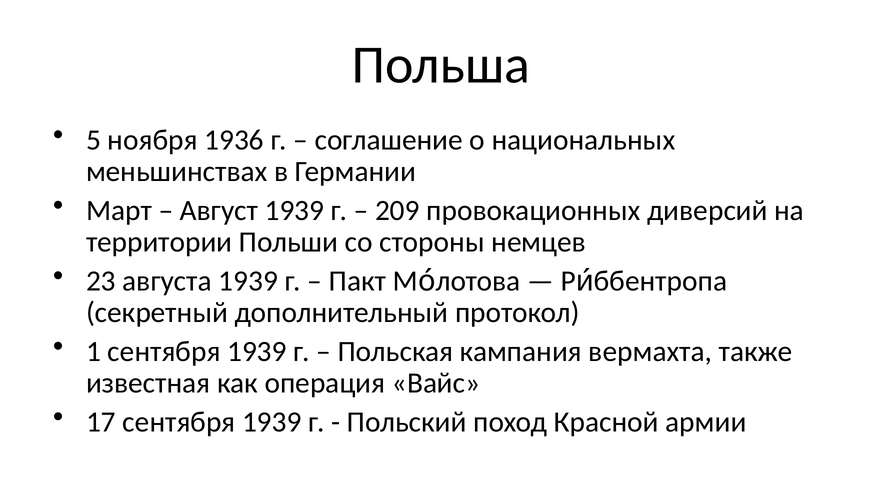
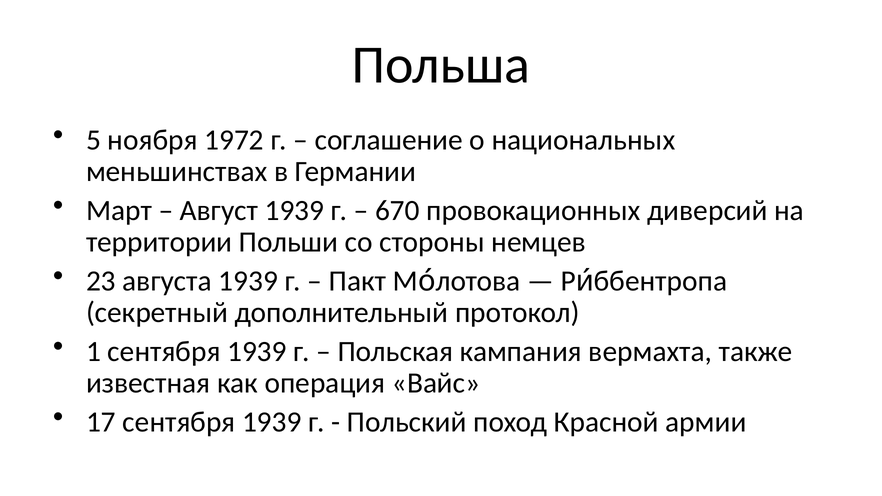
1936: 1936 -> 1972
209: 209 -> 670
